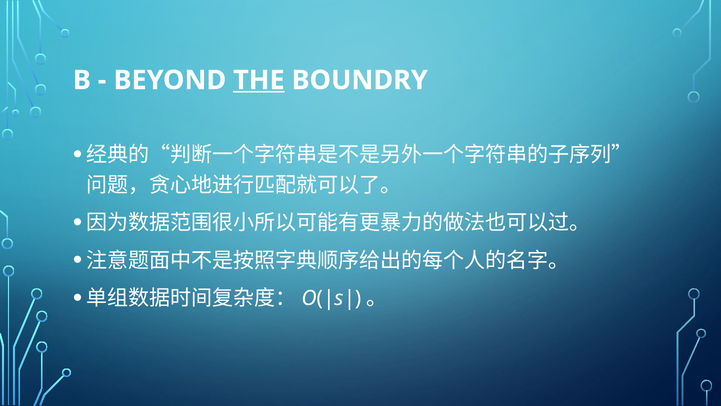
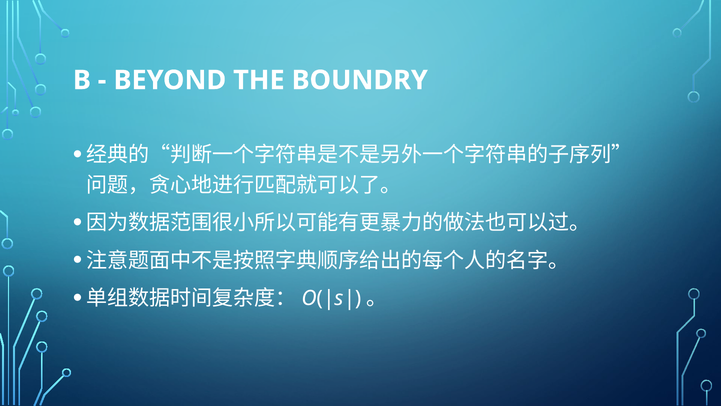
THE underline: present -> none
